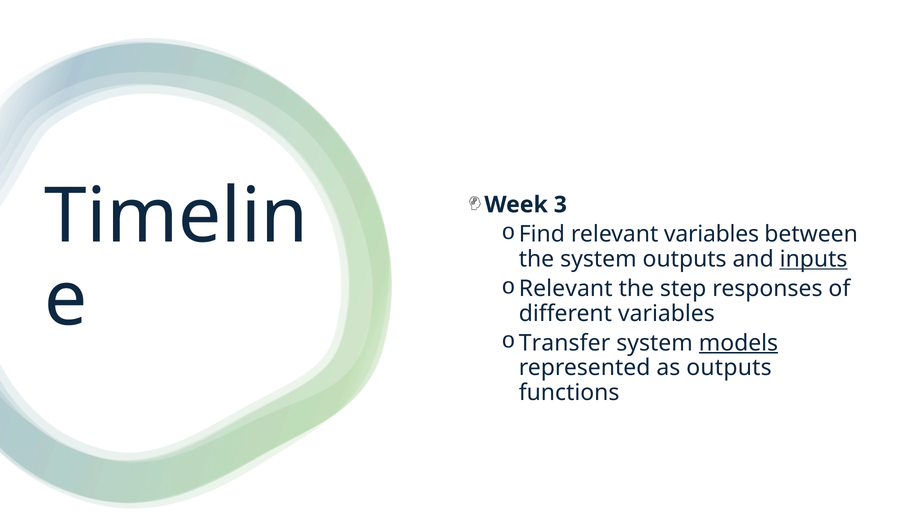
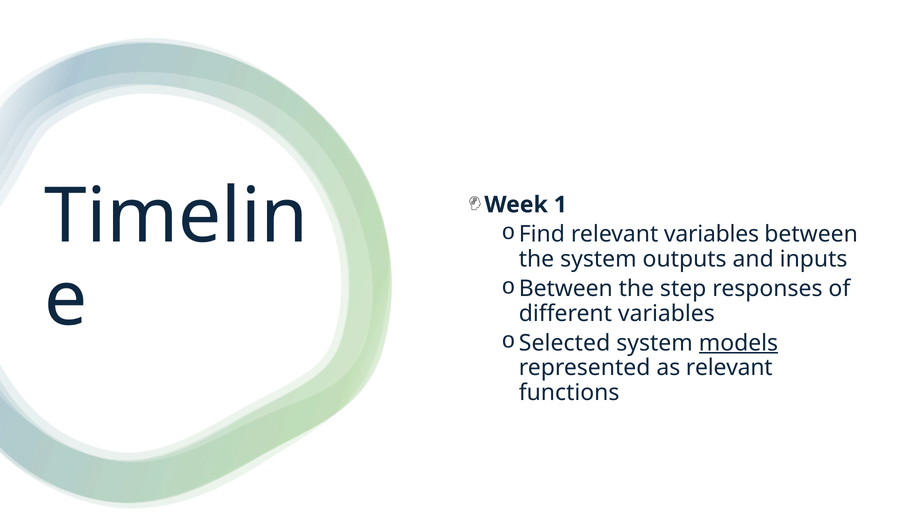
Week 3: 3 -> 1
inputs underline: present -> none
Relevant at (566, 289): Relevant -> Between
Transfer: Transfer -> Selected
as outputs: outputs -> relevant
